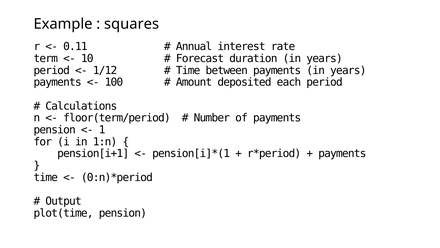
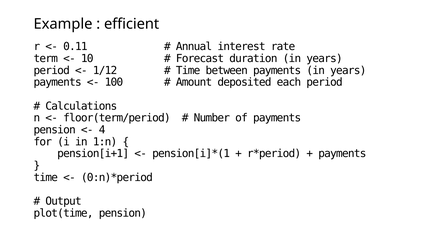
squares: squares -> efficient
1: 1 -> 4
